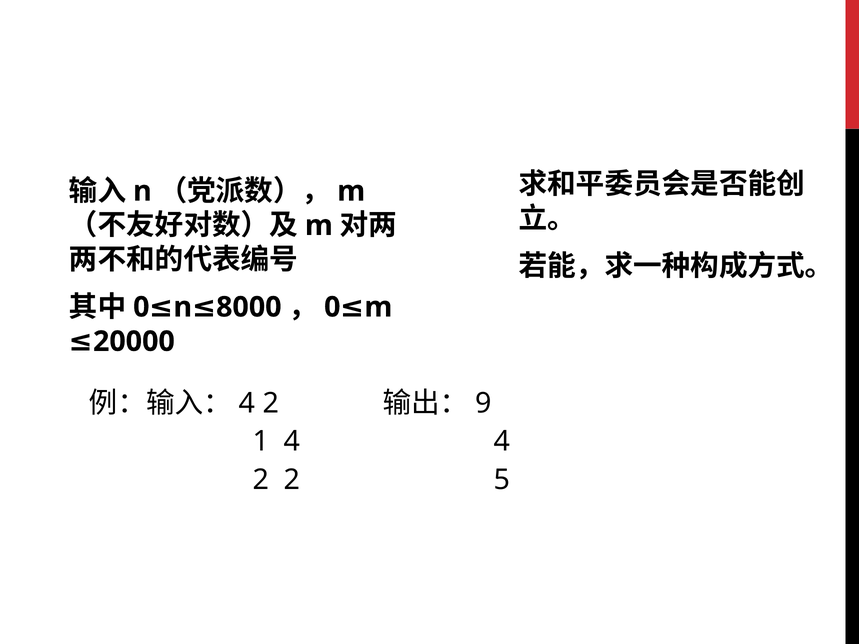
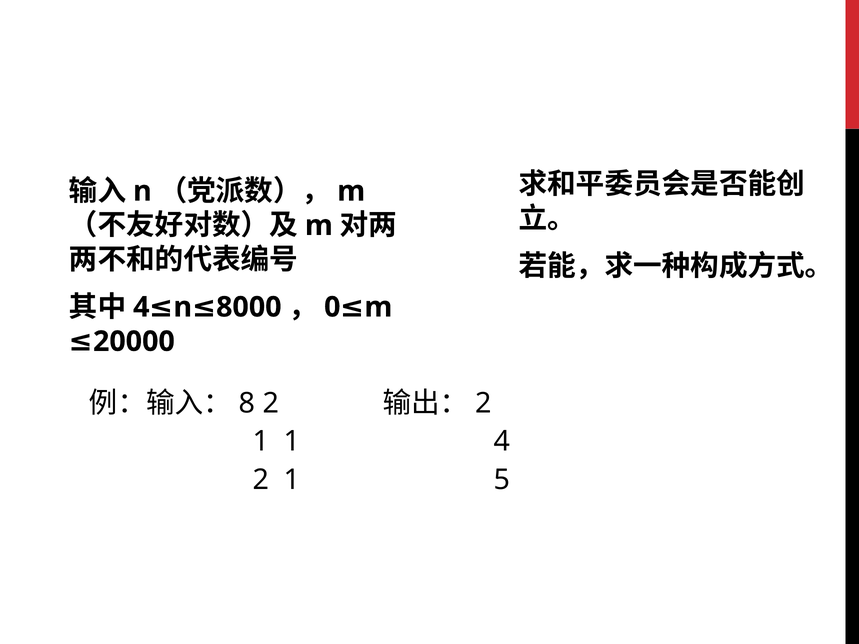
0 at (141, 307): 0 -> 4
4 at (247, 403): 4 -> 8
9 at (484, 403): 9 -> 2
1 4: 4 -> 1
2 at (292, 480): 2 -> 1
